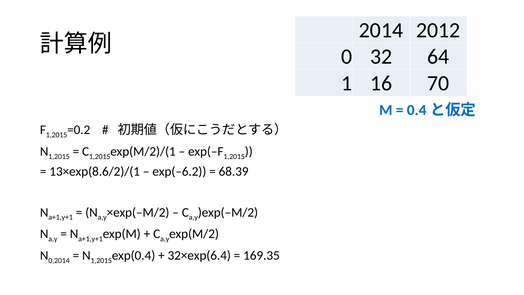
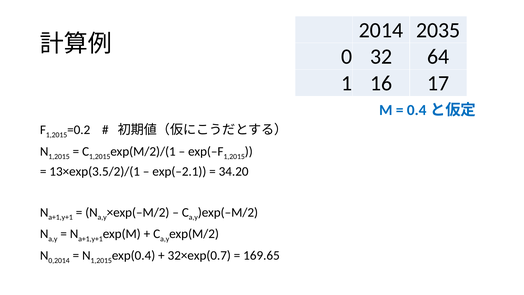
2012: 2012 -> 2035
70: 70 -> 17
13×exp(8.6/2)/(1: 13×exp(8.6/2)/(1 -> 13×exp(3.5/2)/(1
exp(–6.2: exp(–6.2 -> exp(–2.1
68.39: 68.39 -> 34.20
32×exp(6.4: 32×exp(6.4 -> 32×exp(0.7
169.35: 169.35 -> 169.65
